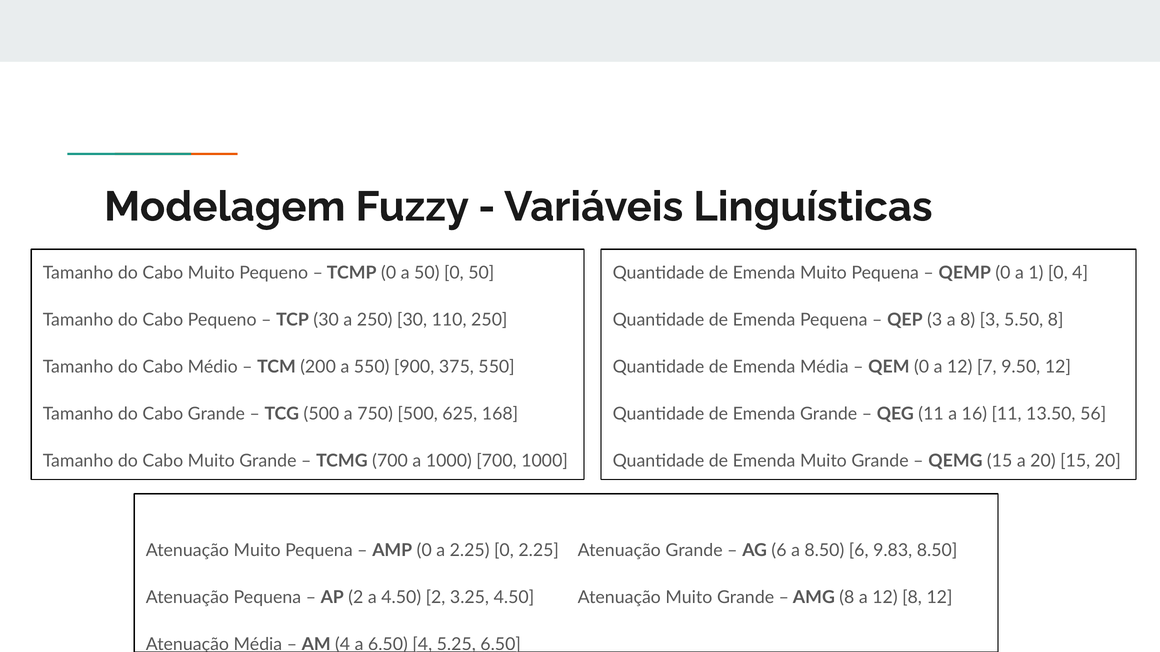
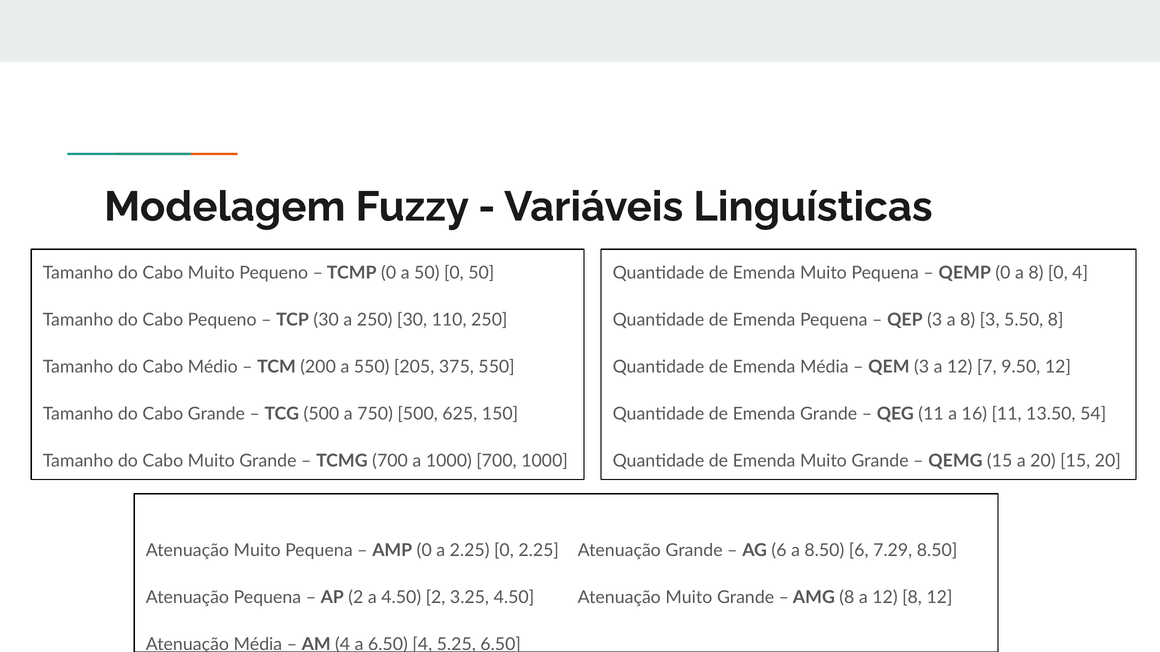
0 a 1: 1 -> 8
900: 900 -> 205
QEM 0: 0 -> 3
168: 168 -> 150
56: 56 -> 54
9.83: 9.83 -> 7.29
